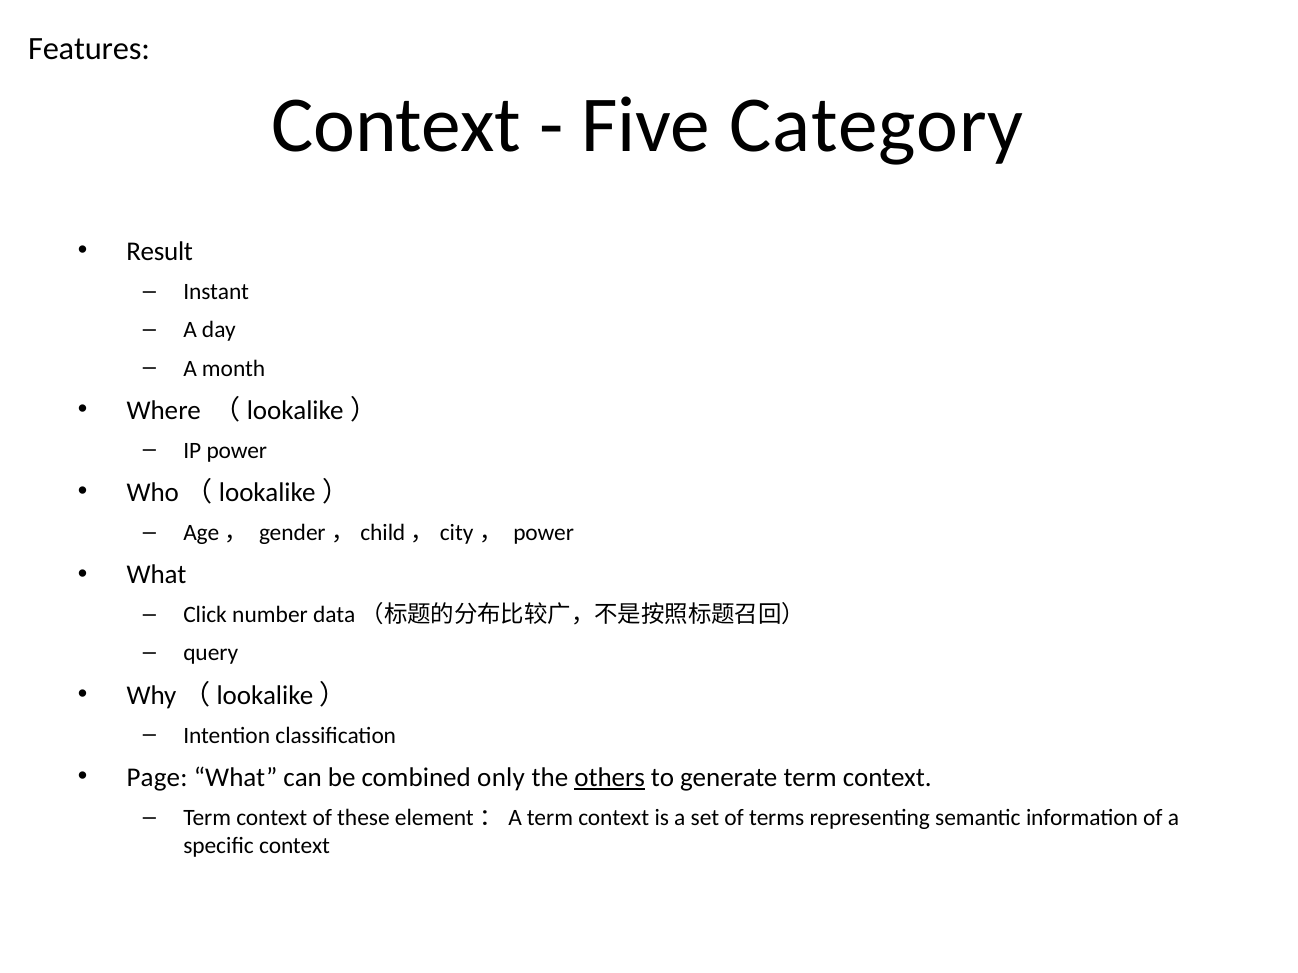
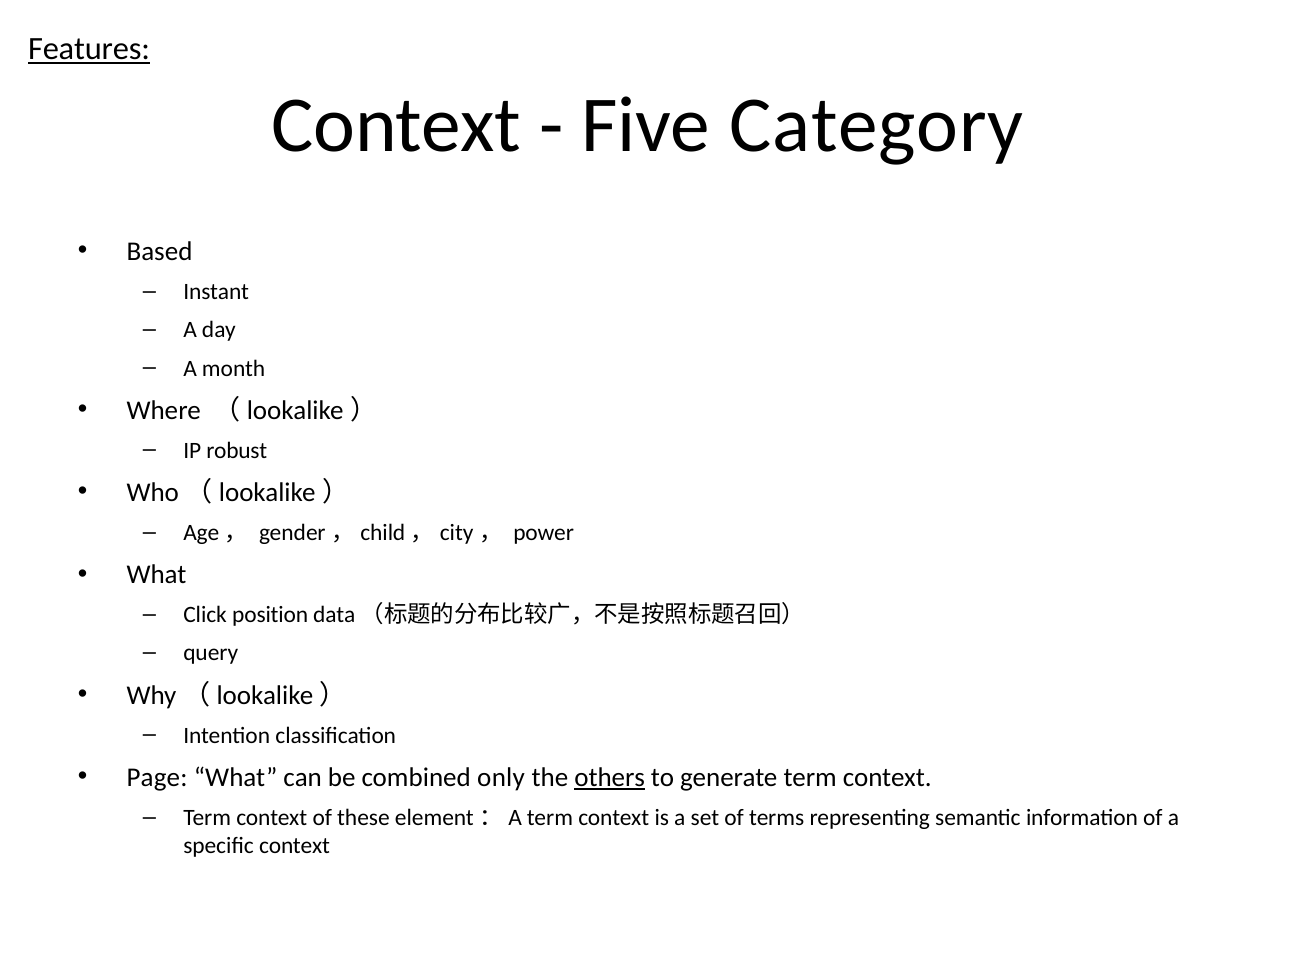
Features underline: none -> present
Result: Result -> Based
IP power: power -> robust
number: number -> position
